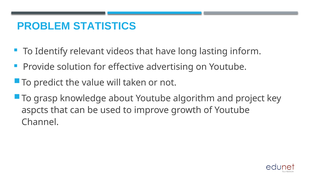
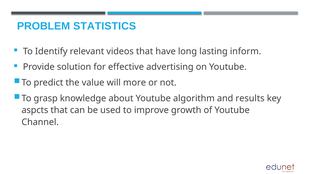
taken: taken -> more
project: project -> results
